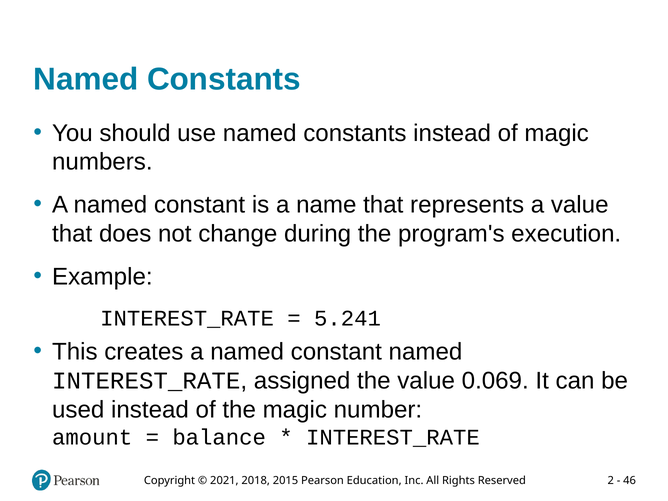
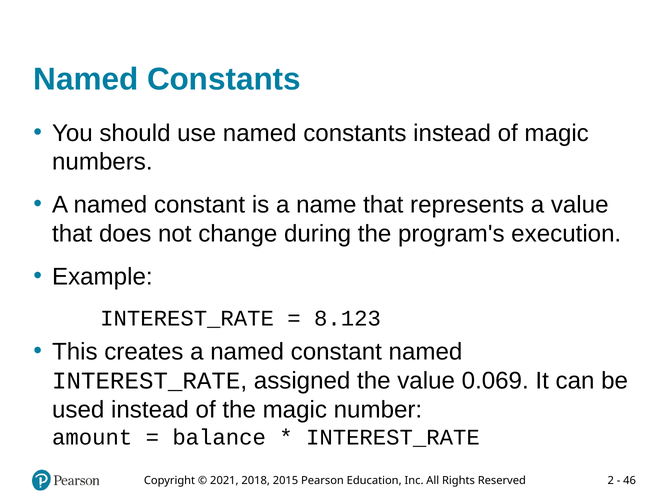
5.241: 5.241 -> 8.123
